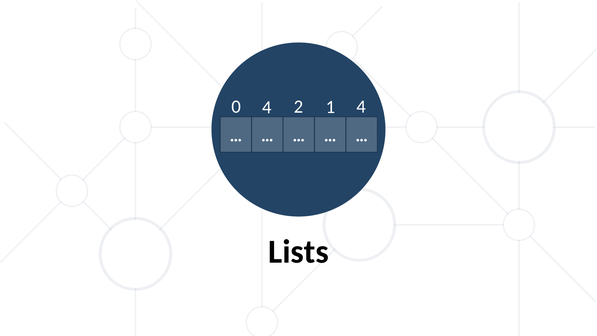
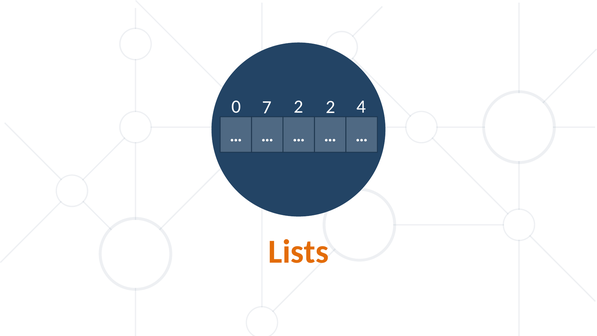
0 4: 4 -> 7
2 1: 1 -> 2
Lists colour: black -> orange
